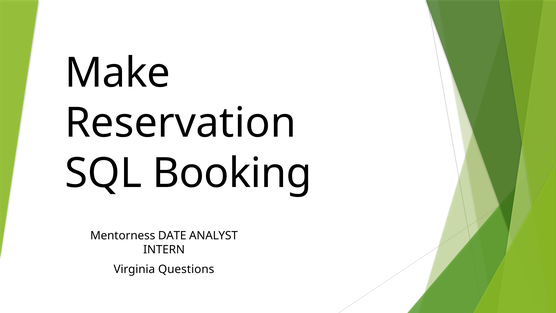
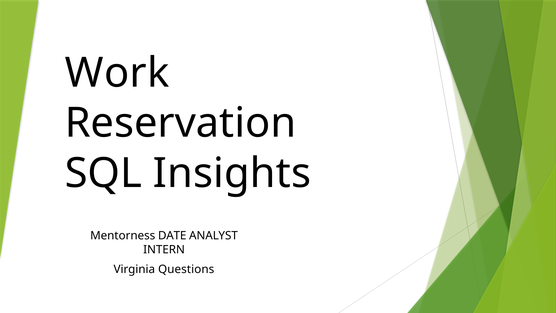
Make: Make -> Work
Booking: Booking -> Insights
